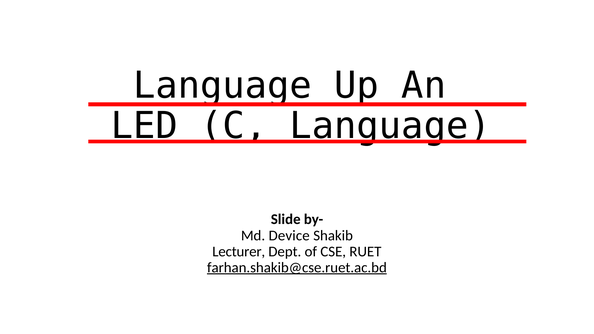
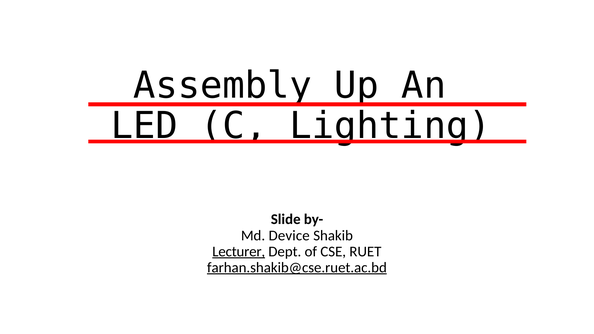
Language at (222, 86): Language -> Assembly
C Language: Language -> Lighting
Lecturer underline: none -> present
